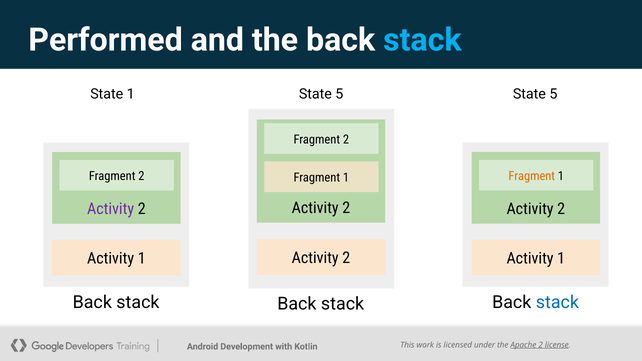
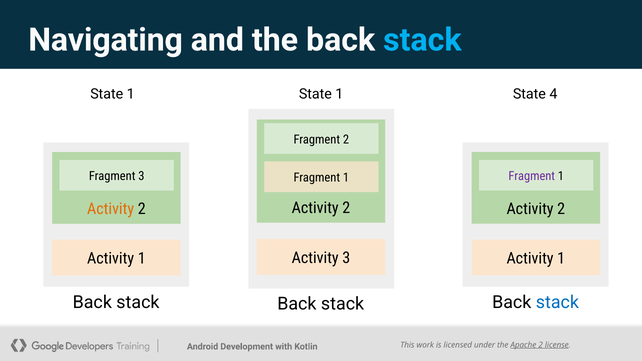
Performed: Performed -> Navigating
5 at (339, 94): 5 -> 1
1 State 5: 5 -> 4
Fragment at (532, 176) colour: orange -> purple
2 at (141, 176): 2 -> 3
Activity at (111, 209) colour: purple -> orange
2 at (346, 258): 2 -> 3
